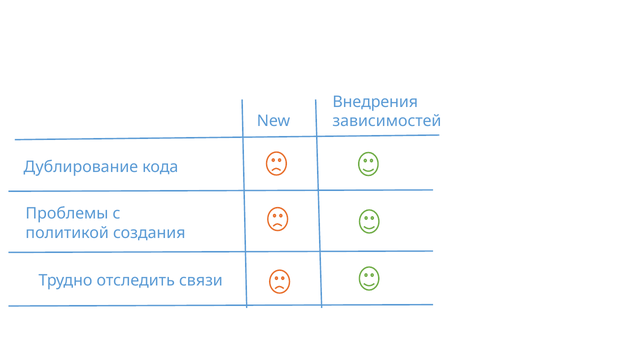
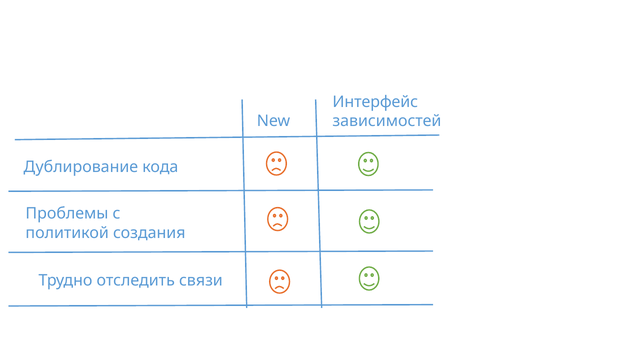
Внедрения: Внедрения -> Интерфейс
